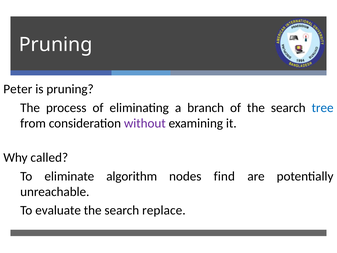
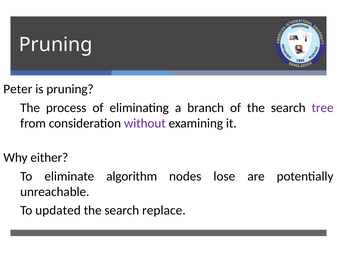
tree colour: blue -> purple
called: called -> either
find: find -> lose
evaluate: evaluate -> updated
